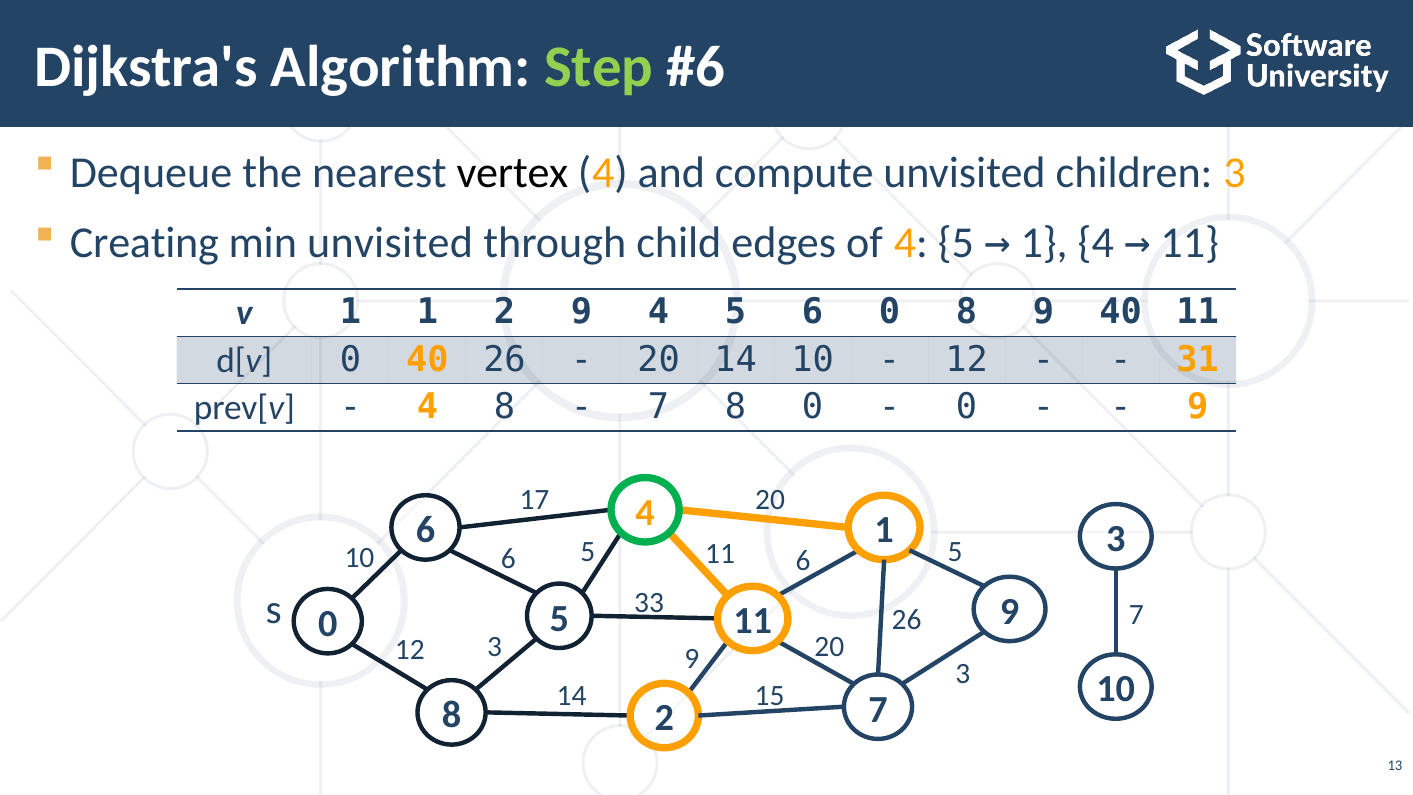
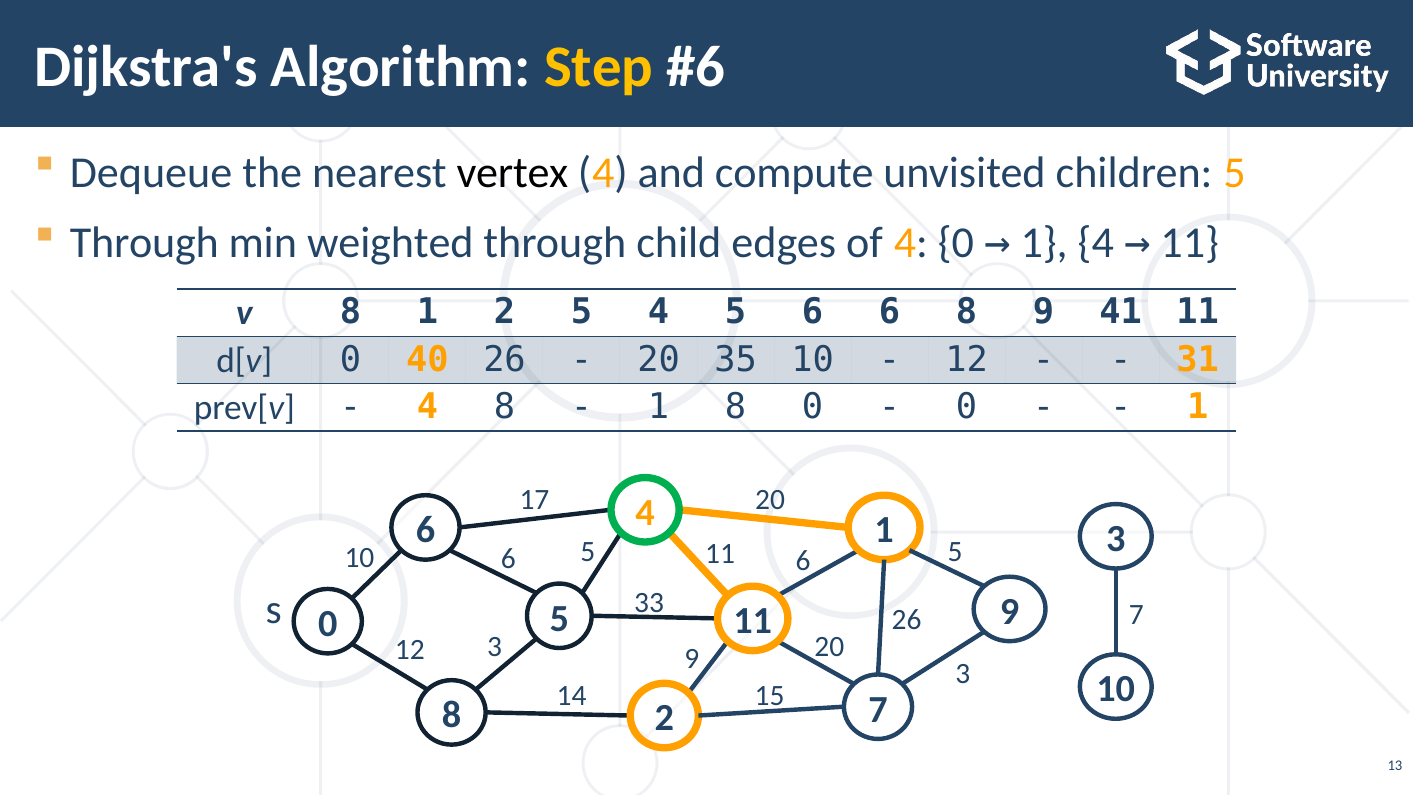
Step colour: light green -> yellow
children 3: 3 -> 5
Creating at (144, 243): Creating -> Through
min unvisited: unvisited -> weighted
of 4 5: 5 -> 0
v 1: 1 -> 8
2 9: 9 -> 5
6 0: 0 -> 6
9 40: 40 -> 41
14 at (736, 360): 14 -> 35
7 at (659, 407): 7 -> 1
9 at (1198, 407): 9 -> 1
